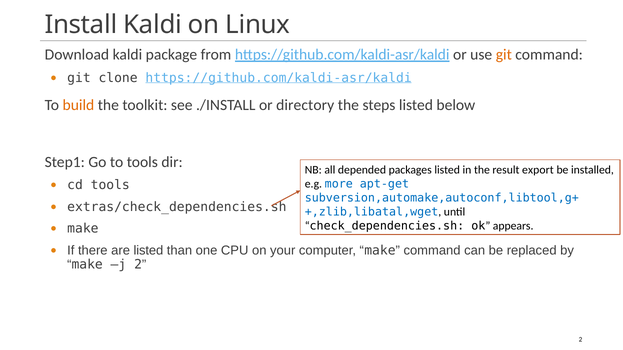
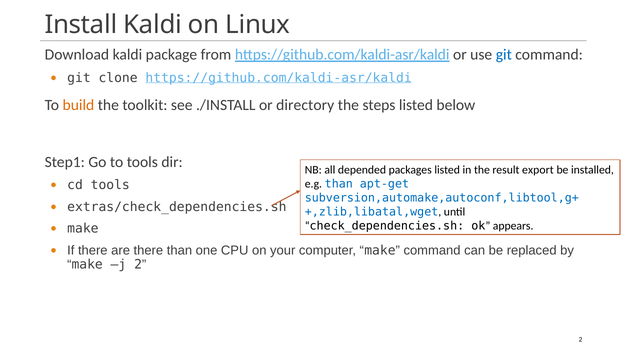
git at (504, 55) colour: orange -> blue
e.g more: more -> than
are listed: listed -> there
